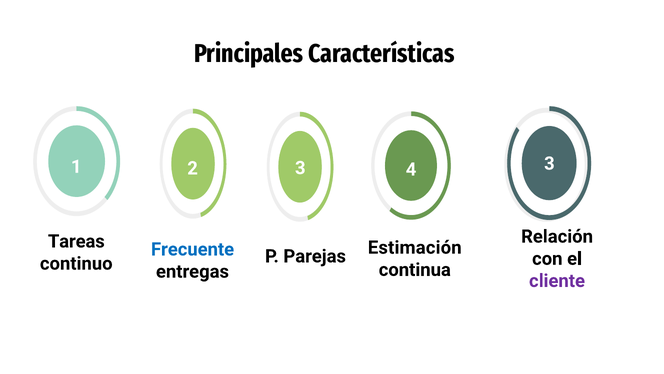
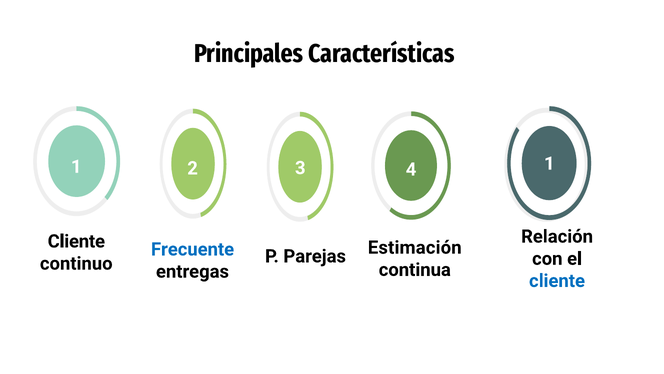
3 3: 3 -> 1
Tareas at (76, 241): Tareas -> Cliente
cliente at (557, 281) colour: purple -> blue
